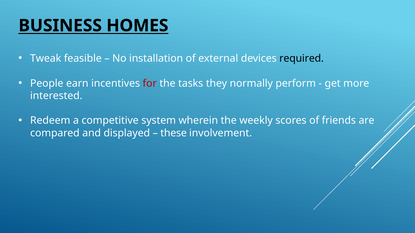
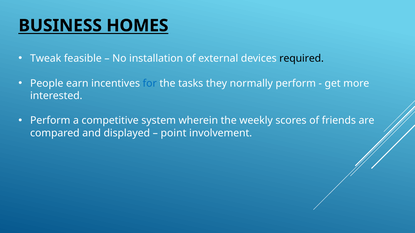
for colour: red -> blue
Redeem at (50, 121): Redeem -> Perform
these: these -> point
